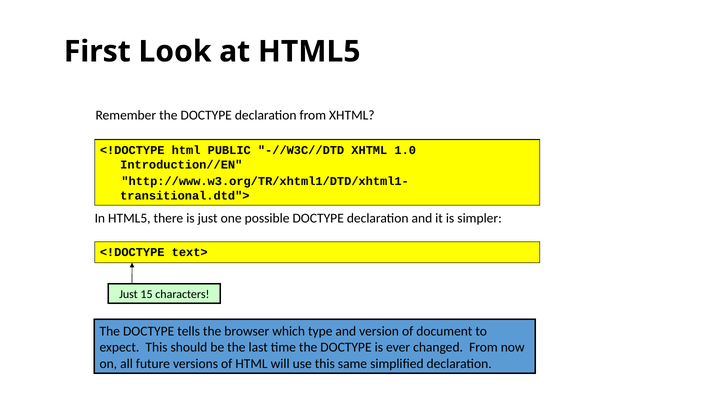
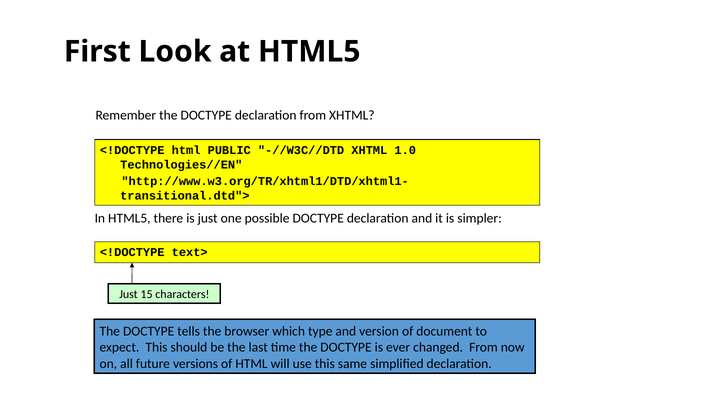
Introduction//EN: Introduction//EN -> Technologies//EN
